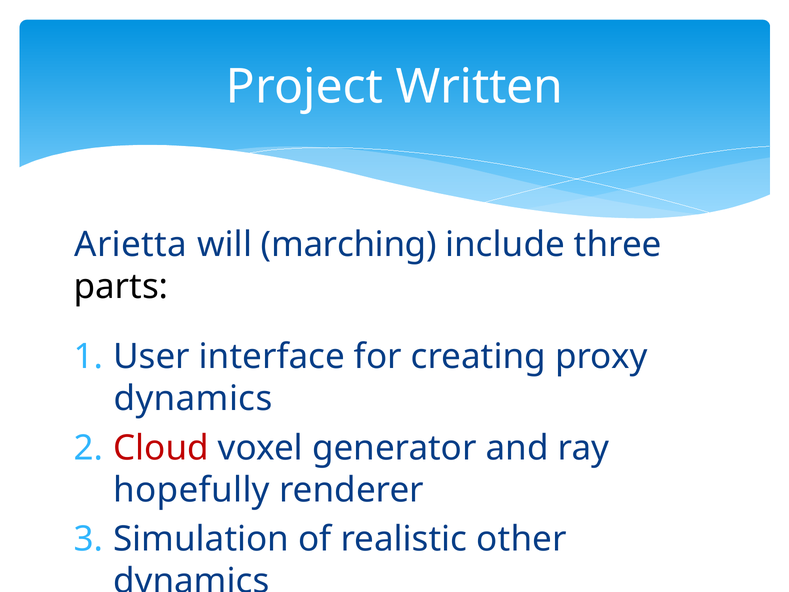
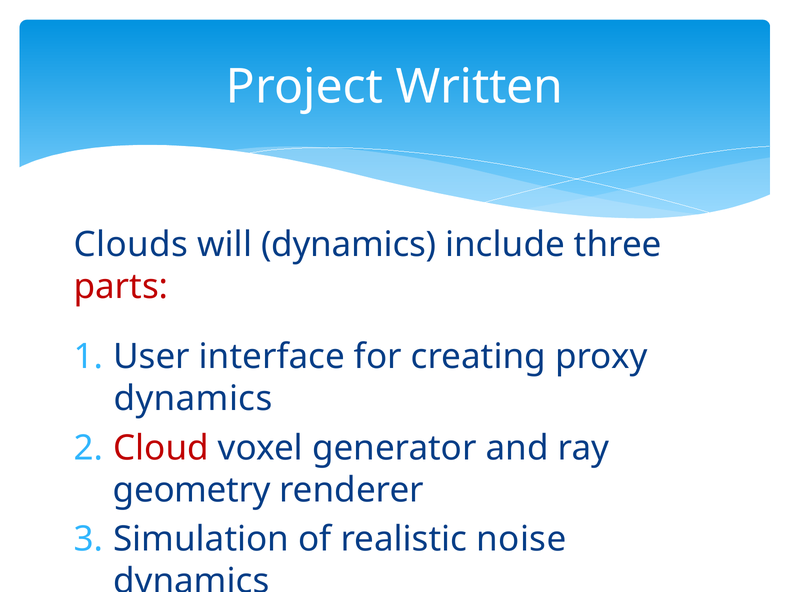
Arietta: Arietta -> Clouds
will marching: marching -> dynamics
parts colour: black -> red
hopefully: hopefully -> geometry
other: other -> noise
